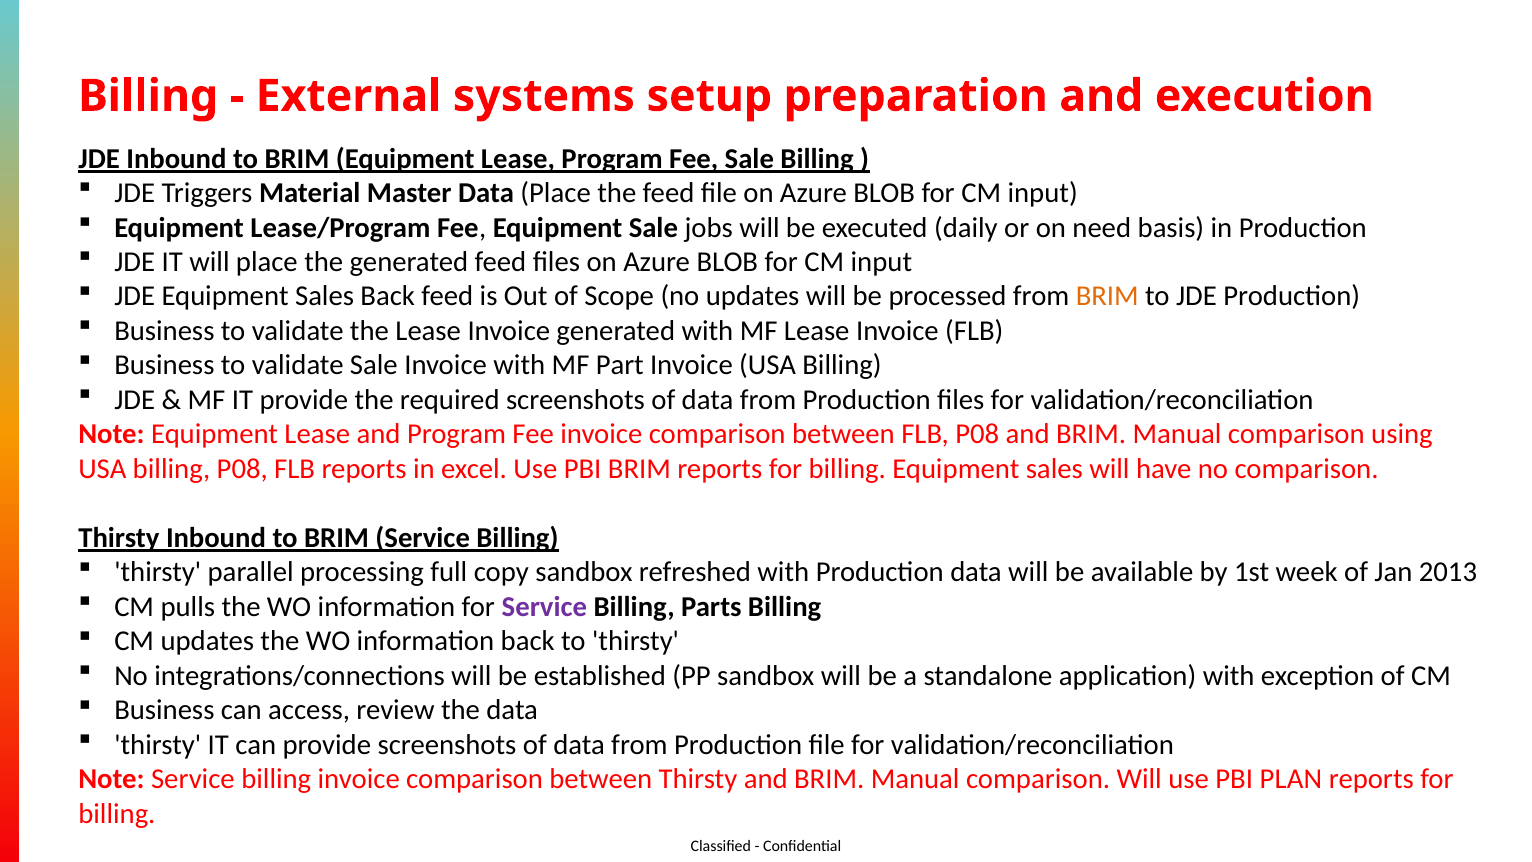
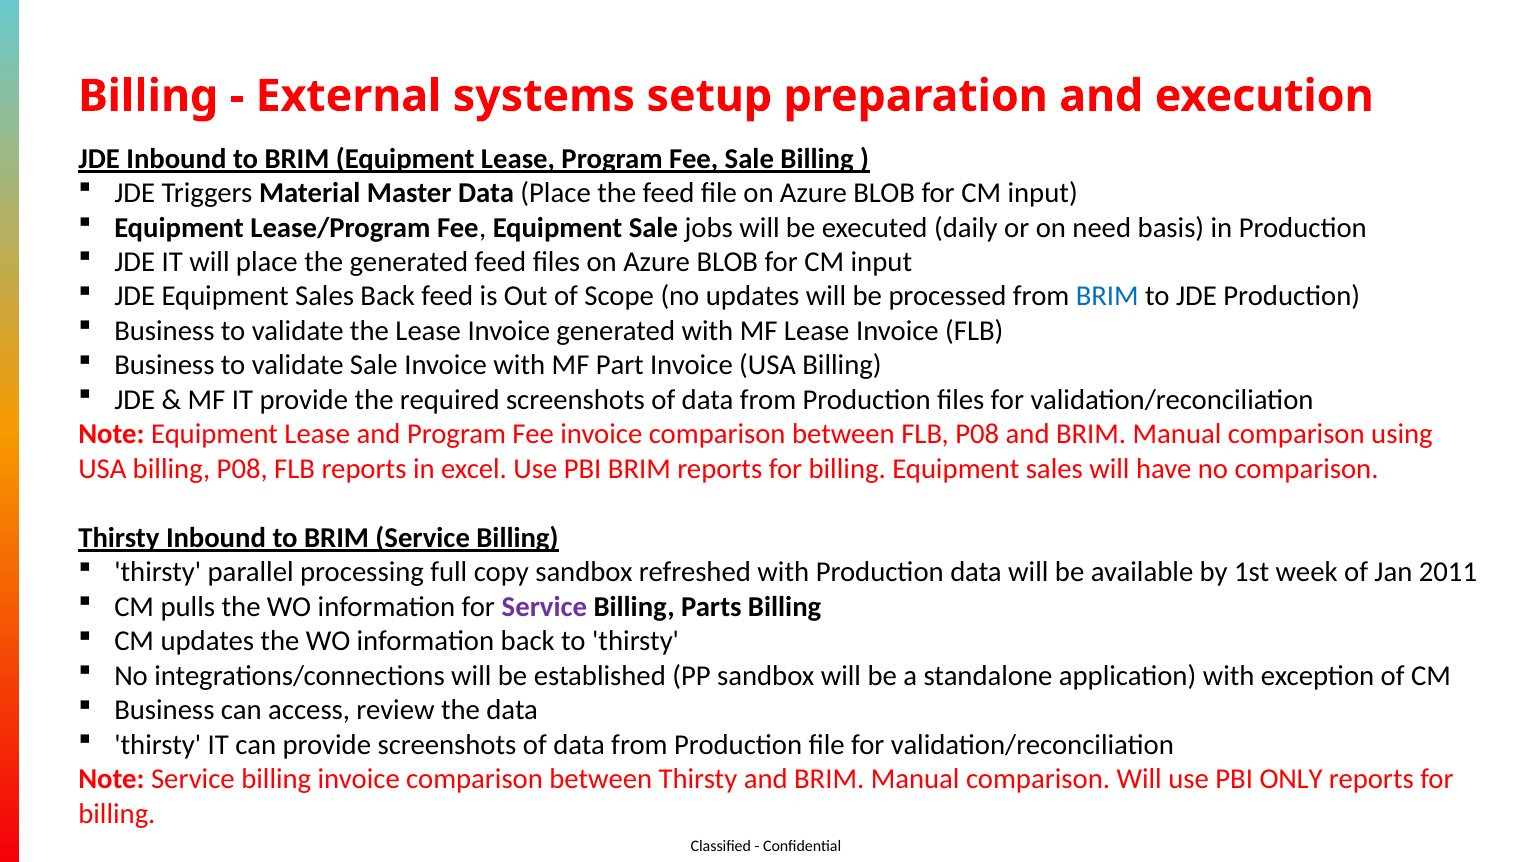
BRIM at (1107, 296) colour: orange -> blue
2013: 2013 -> 2011
PLAN: PLAN -> ONLY
